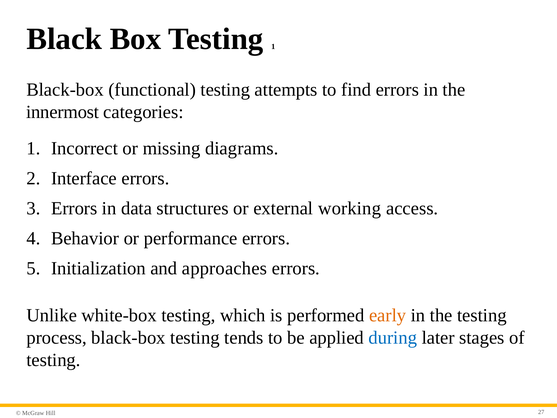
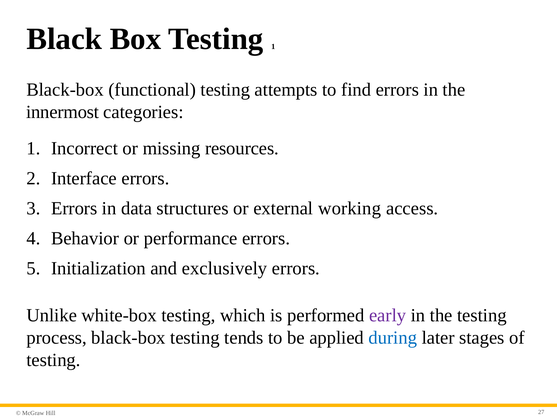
diagrams: diagrams -> resources
approaches: approaches -> exclusively
early colour: orange -> purple
